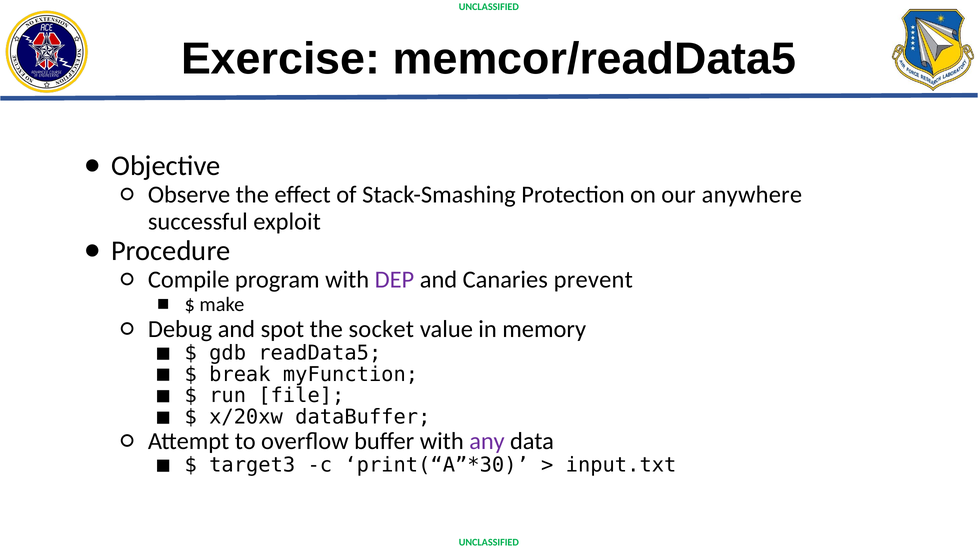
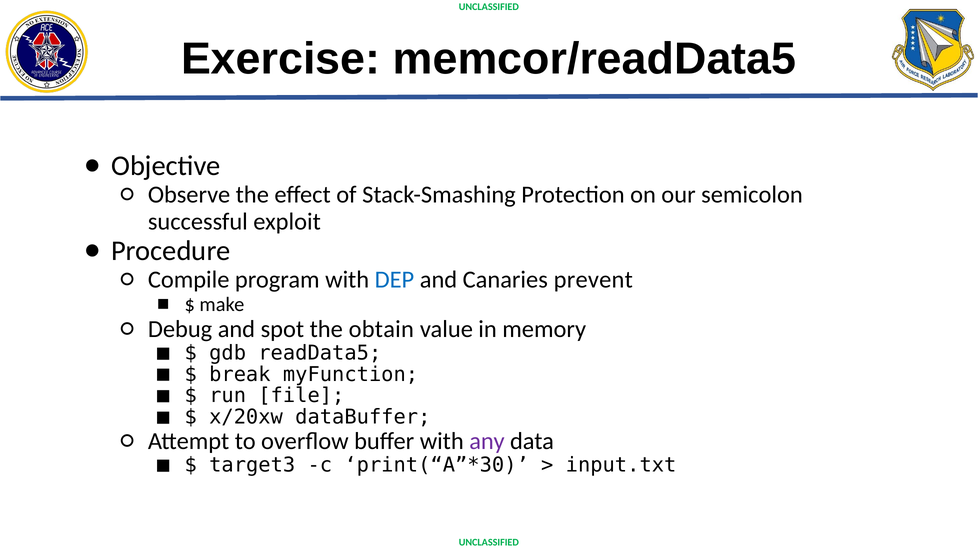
anywhere: anywhere -> semicolon
DEP colour: purple -> blue
socket: socket -> obtain
